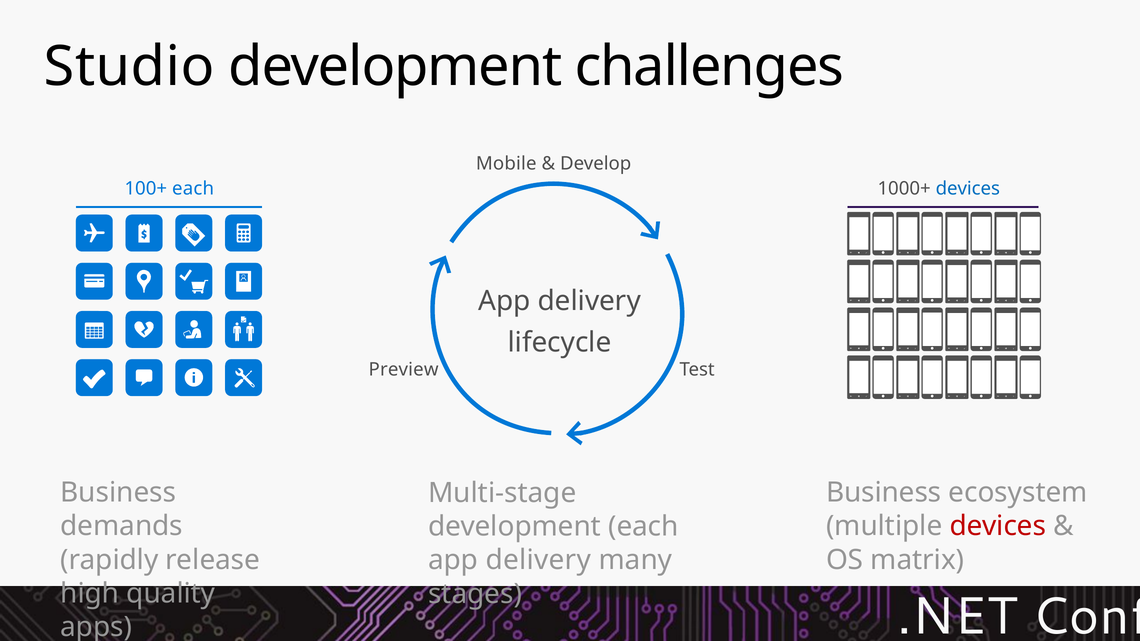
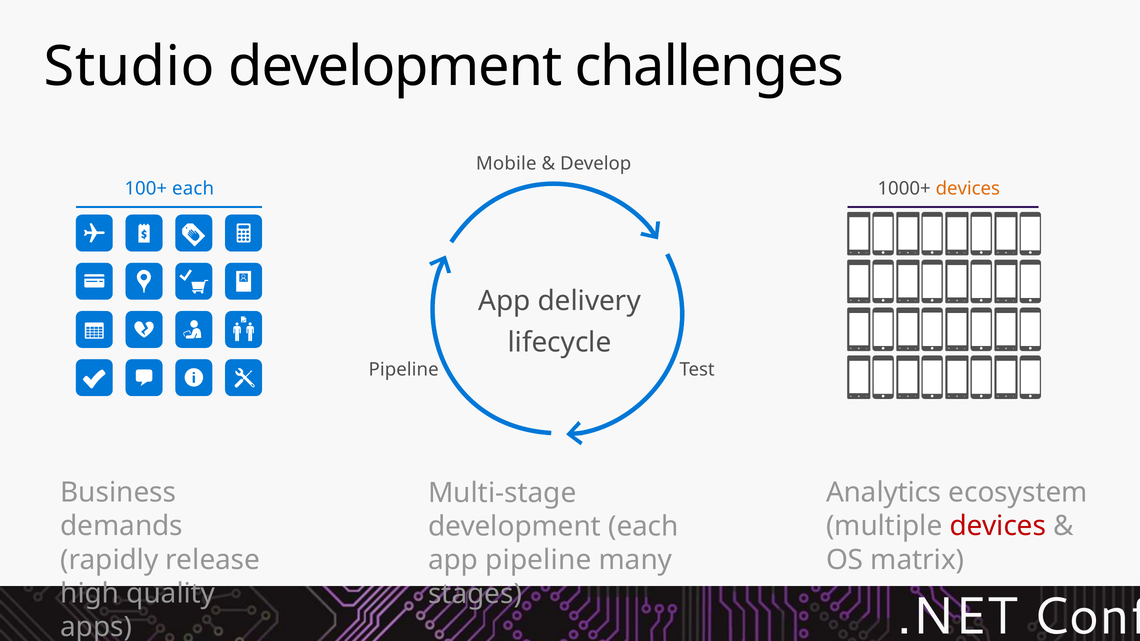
devices at (968, 188) colour: blue -> orange
Preview at (404, 370): Preview -> Pipeline
Business at (884, 493): Business -> Analytics
delivery at (538, 560): delivery -> pipeline
